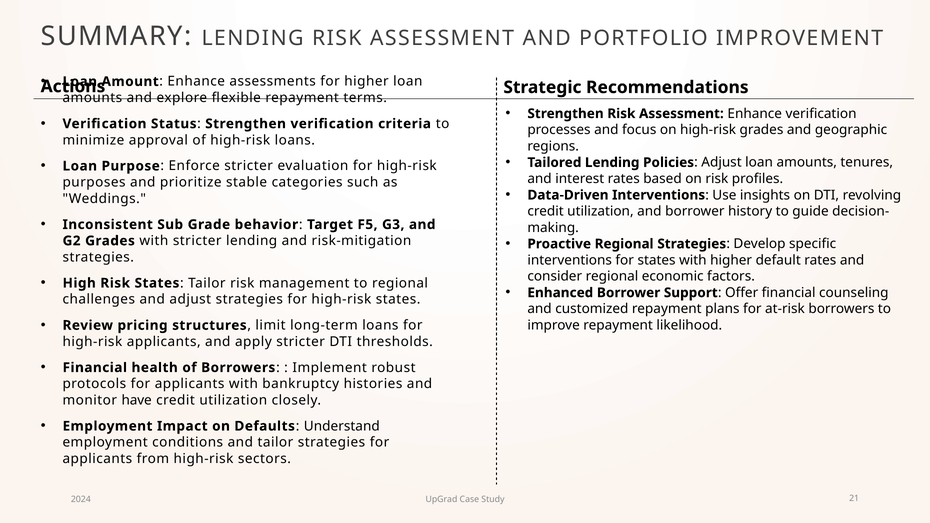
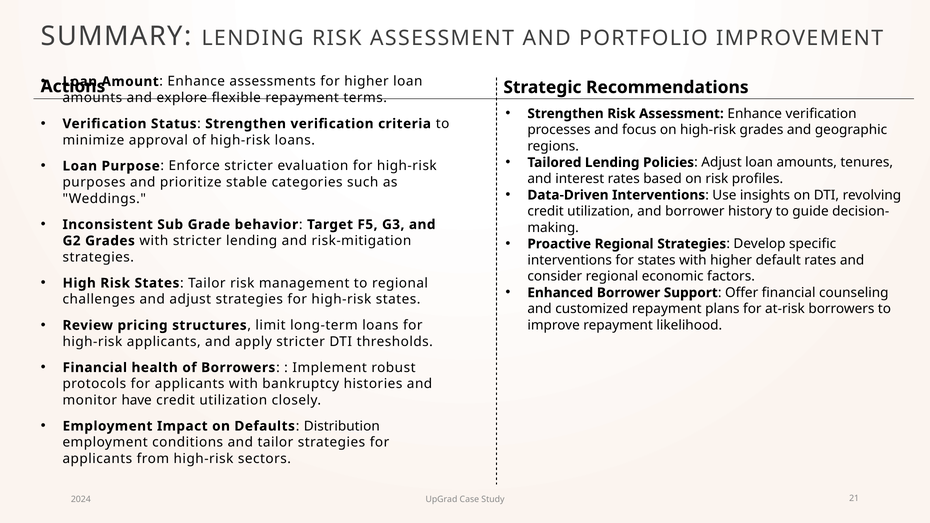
Understand: Understand -> Distribution
